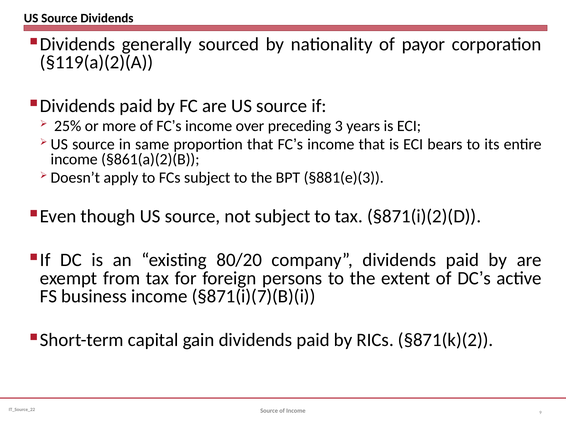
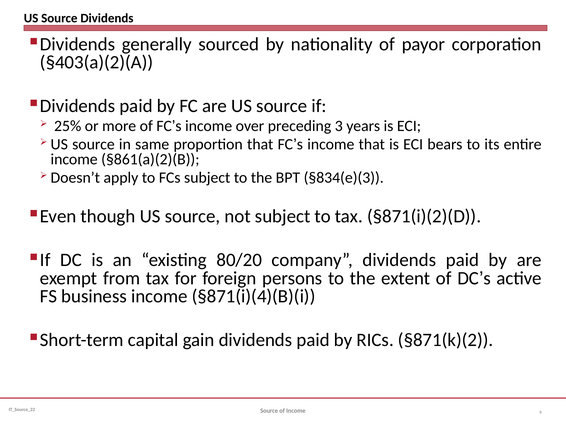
§119(a)(2)(A: §119(a)(2)(A -> §403(a)(2)(A
§881(e)(3: §881(e)(3 -> §834(e)(3
§871(i)(7)(B)(i: §871(i)(7)(B)(i -> §871(i)(4)(B)(i
